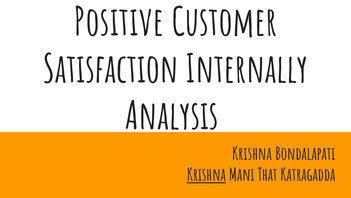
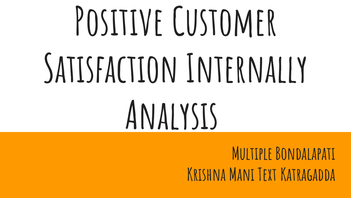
Krishna at (252, 154): Krishna -> Multiple
Krishna at (206, 175) underline: present -> none
That: That -> Text
